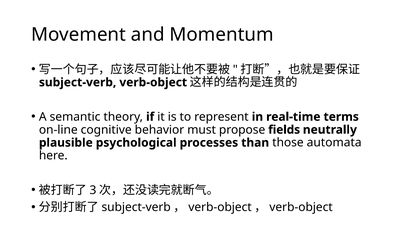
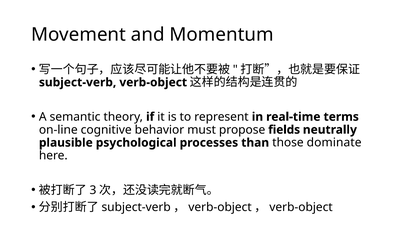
automata: automata -> dominate
